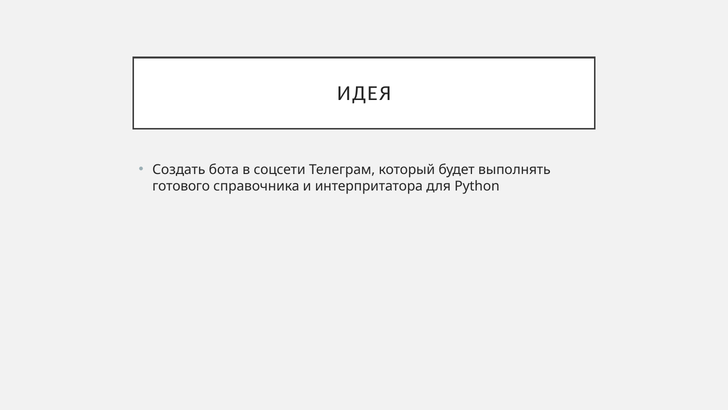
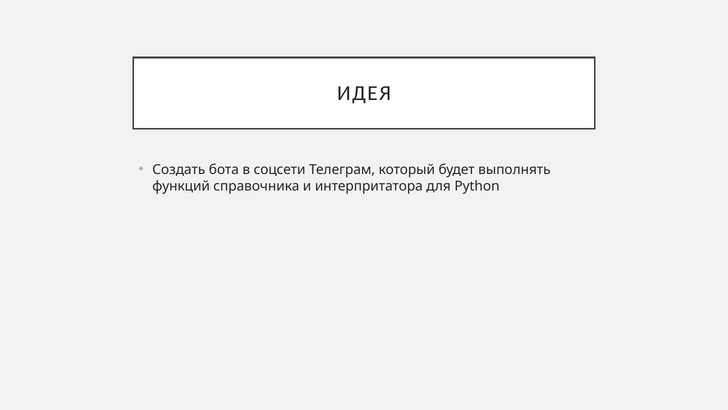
готового: готового -> функций
